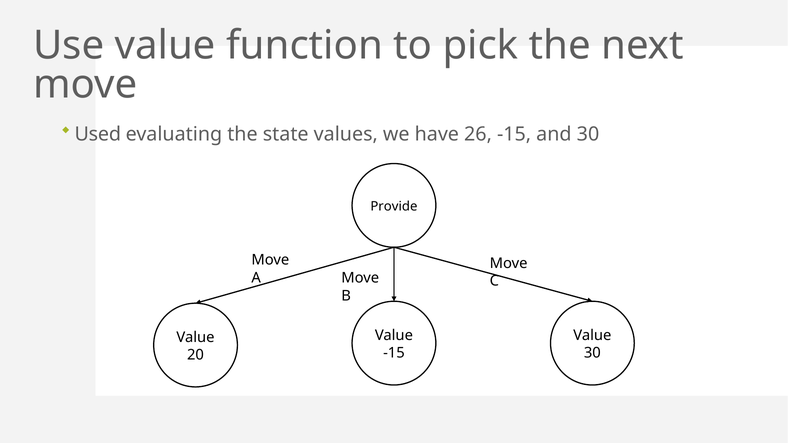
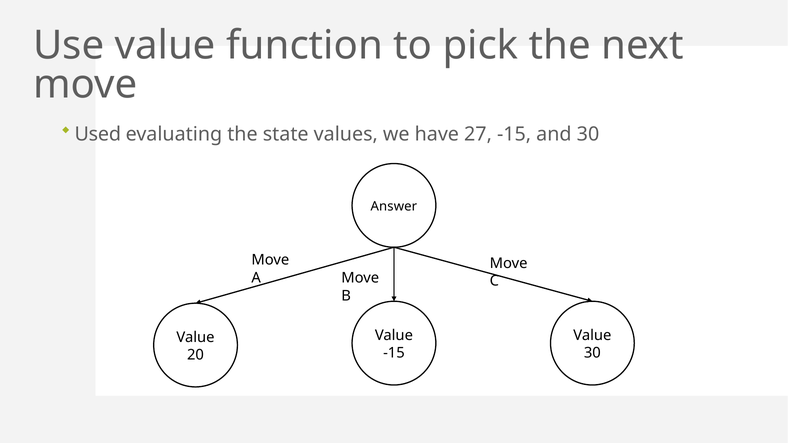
26: 26 -> 27
Provide: Provide -> Answer
